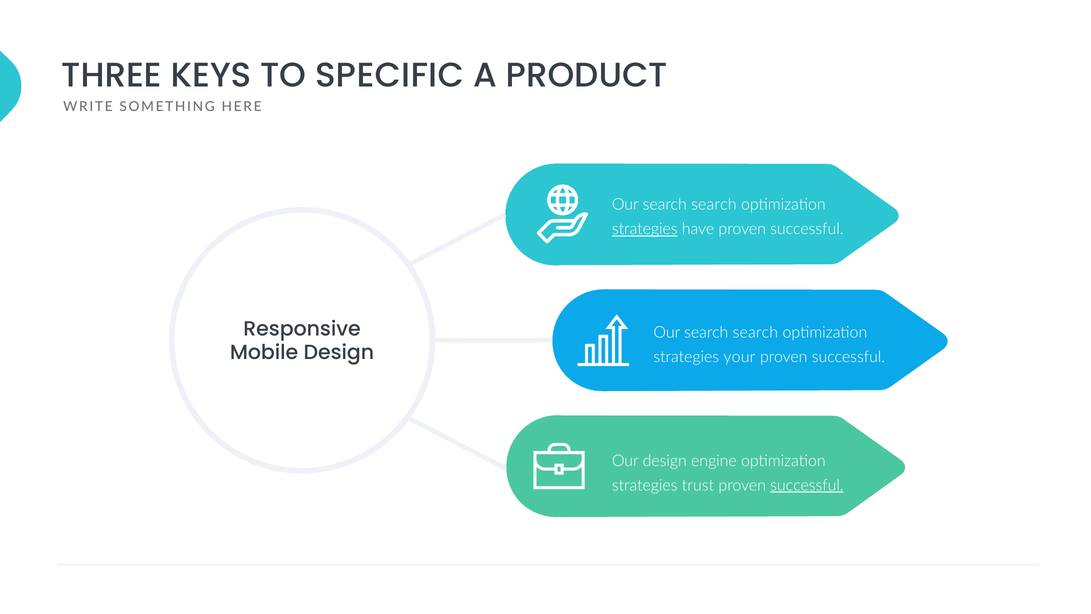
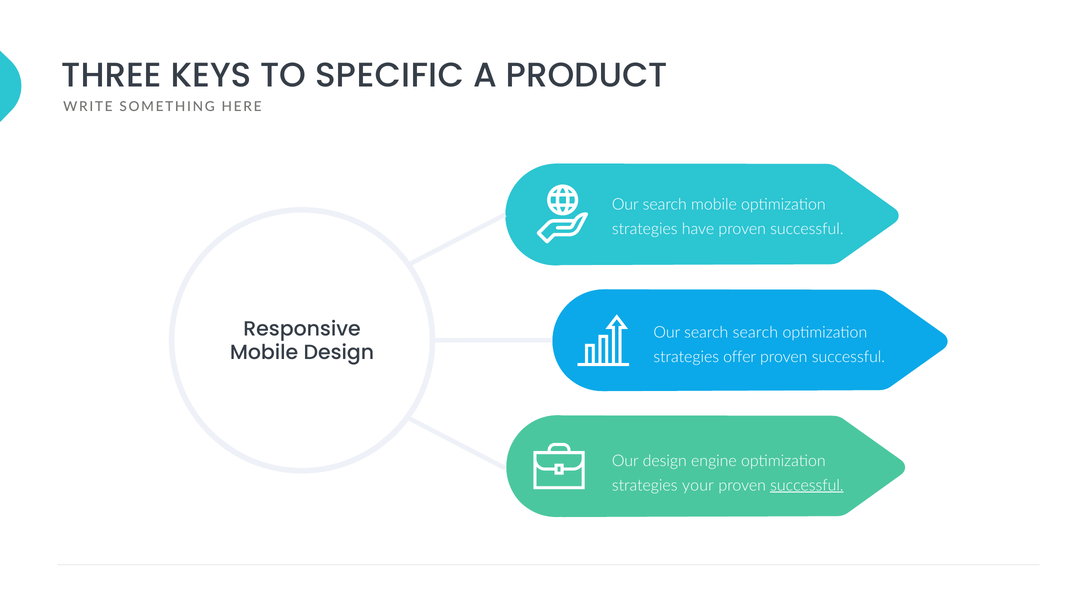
search at (714, 205): search -> mobile
strategies at (645, 229) underline: present -> none
your: your -> offer
trust: trust -> your
